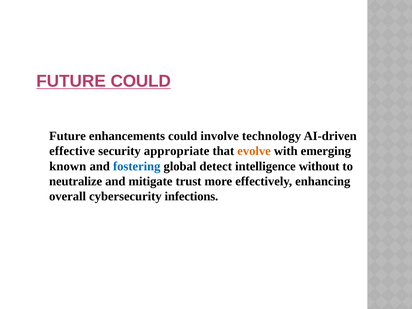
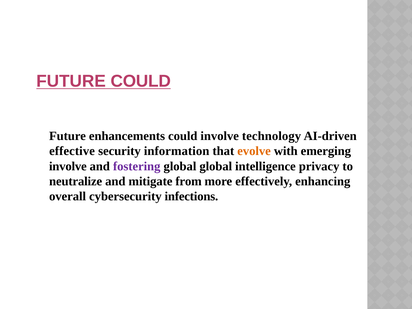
appropriate: appropriate -> information
known at (68, 166): known -> involve
fostering colour: blue -> purple
global detect: detect -> global
without: without -> privacy
trust: trust -> from
